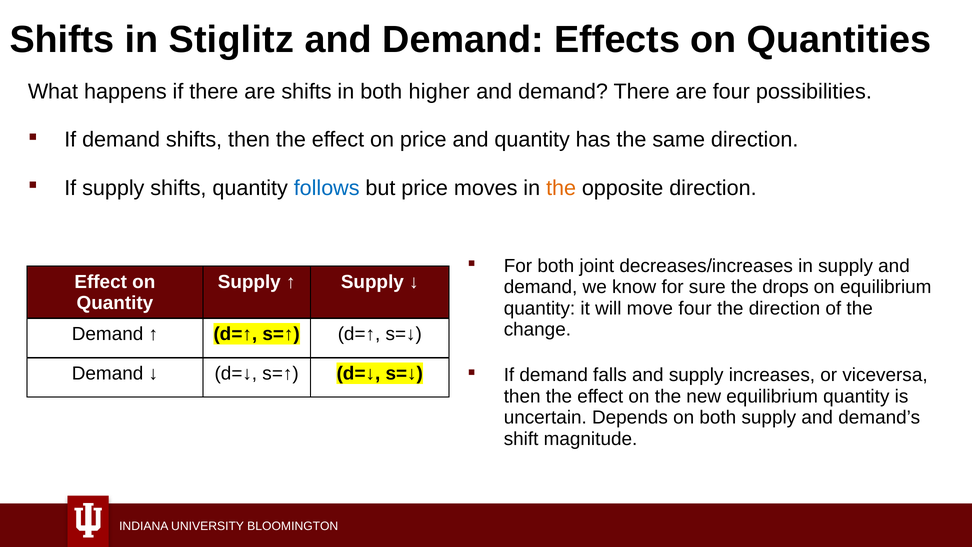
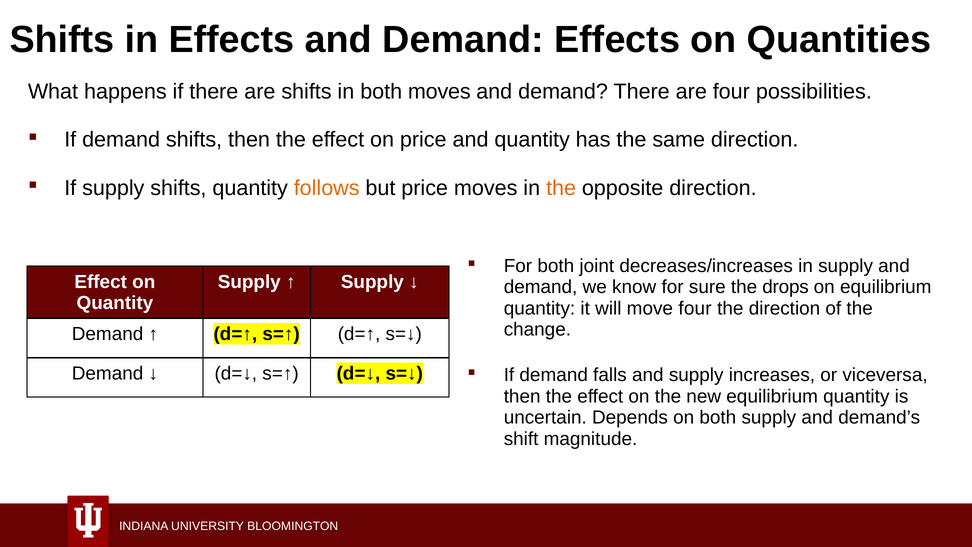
in Stiglitz: Stiglitz -> Effects
both higher: higher -> moves
follows colour: blue -> orange
